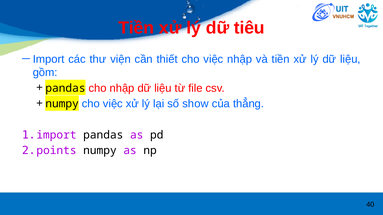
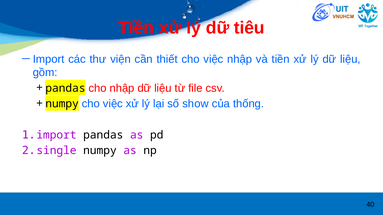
thẳng: thẳng -> thống
points: points -> single
